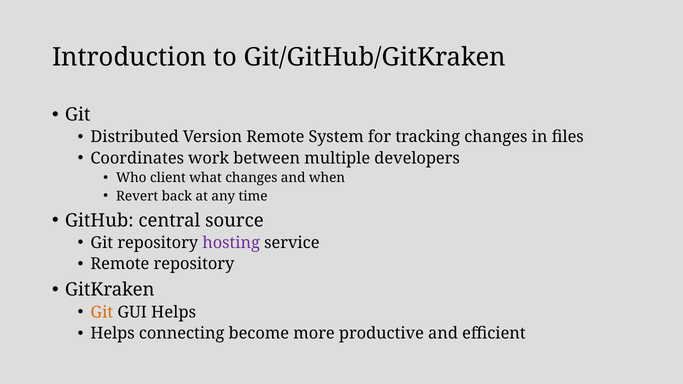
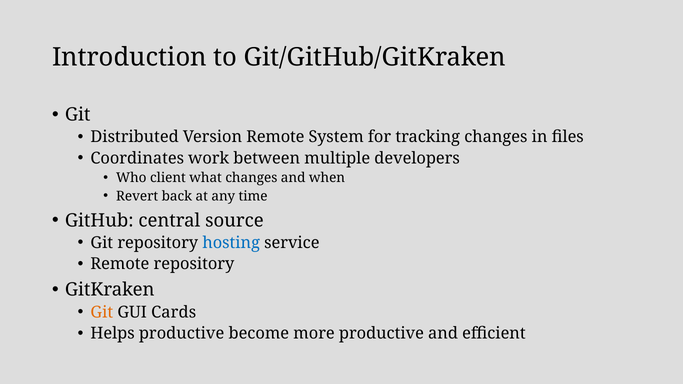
hosting colour: purple -> blue
GUI Helps: Helps -> Cards
Helps connecting: connecting -> productive
